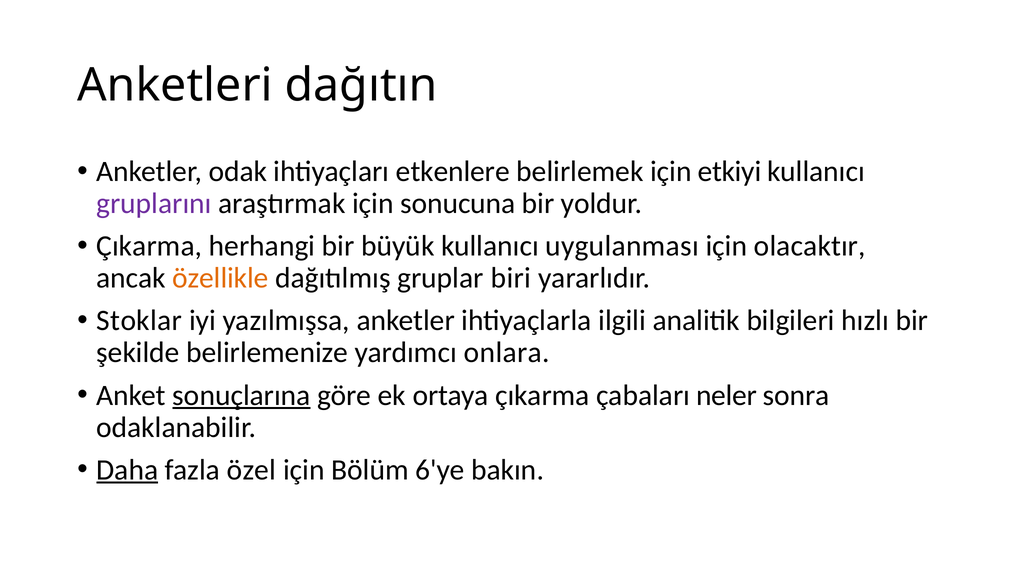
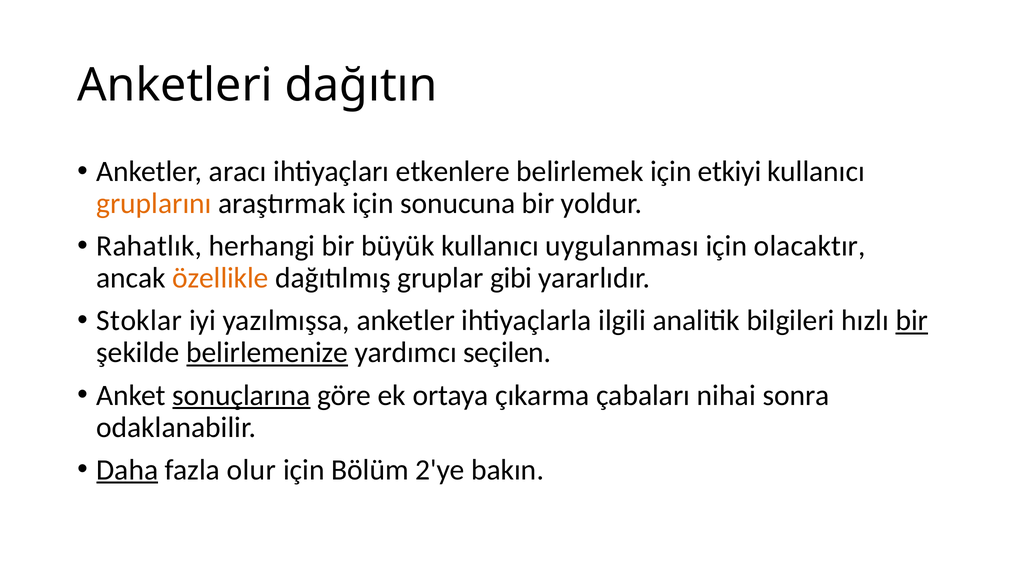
odak: odak -> aracı
gruplarını colour: purple -> orange
Çıkarma at (149, 246): Çıkarma -> Rahatlık
biri: biri -> gibi
bir at (912, 320) underline: none -> present
belirlemenize underline: none -> present
onlara: onlara -> seçilen
neler: neler -> nihai
özel: özel -> olur
6'ye: 6'ye -> 2'ye
